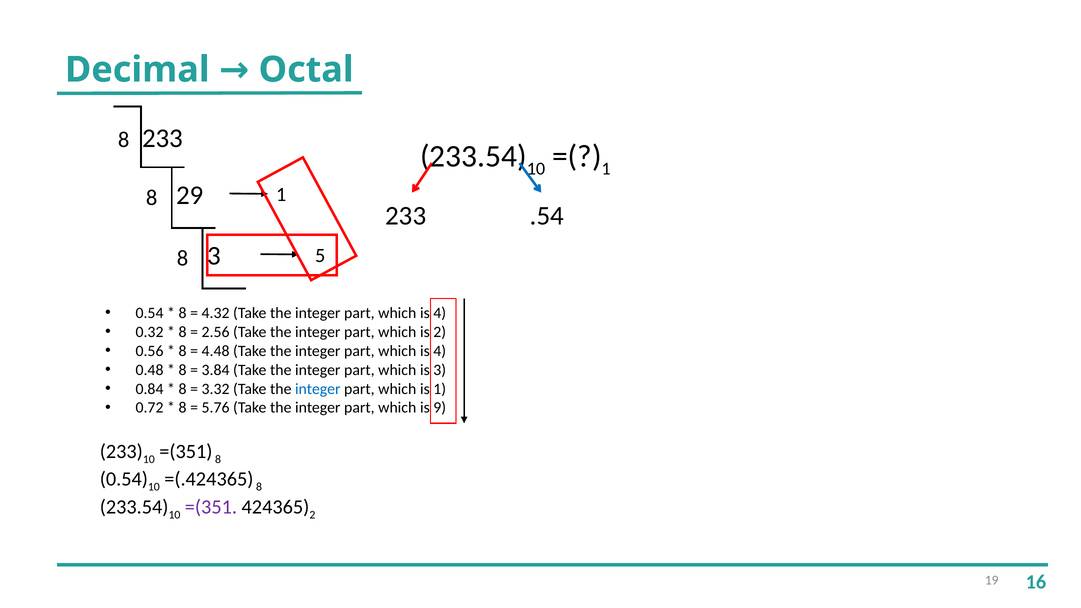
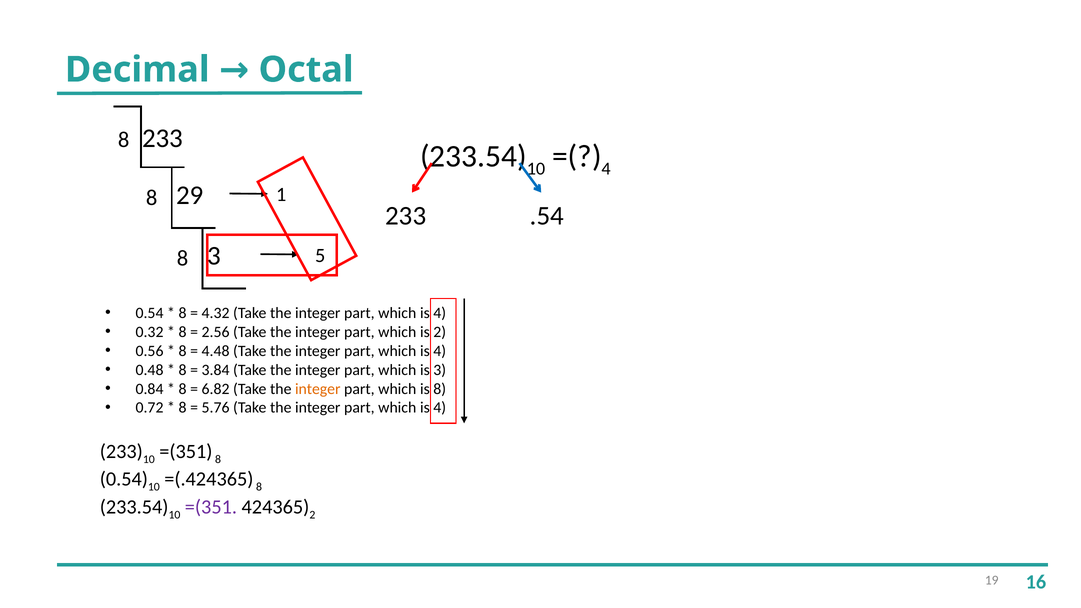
1 at (606, 169): 1 -> 4
3.32: 3.32 -> 6.82
integer at (318, 389) colour: blue -> orange
is 1: 1 -> 8
9 at (440, 408): 9 -> 4
